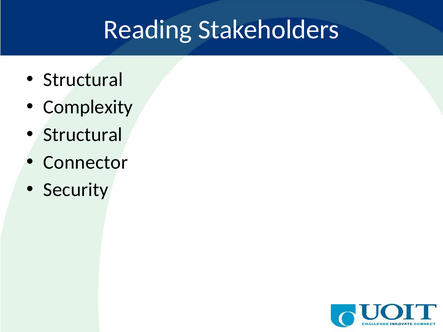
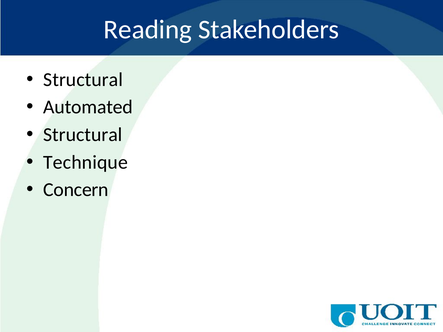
Complexity: Complexity -> Automated
Connector: Connector -> Technique
Security: Security -> Concern
